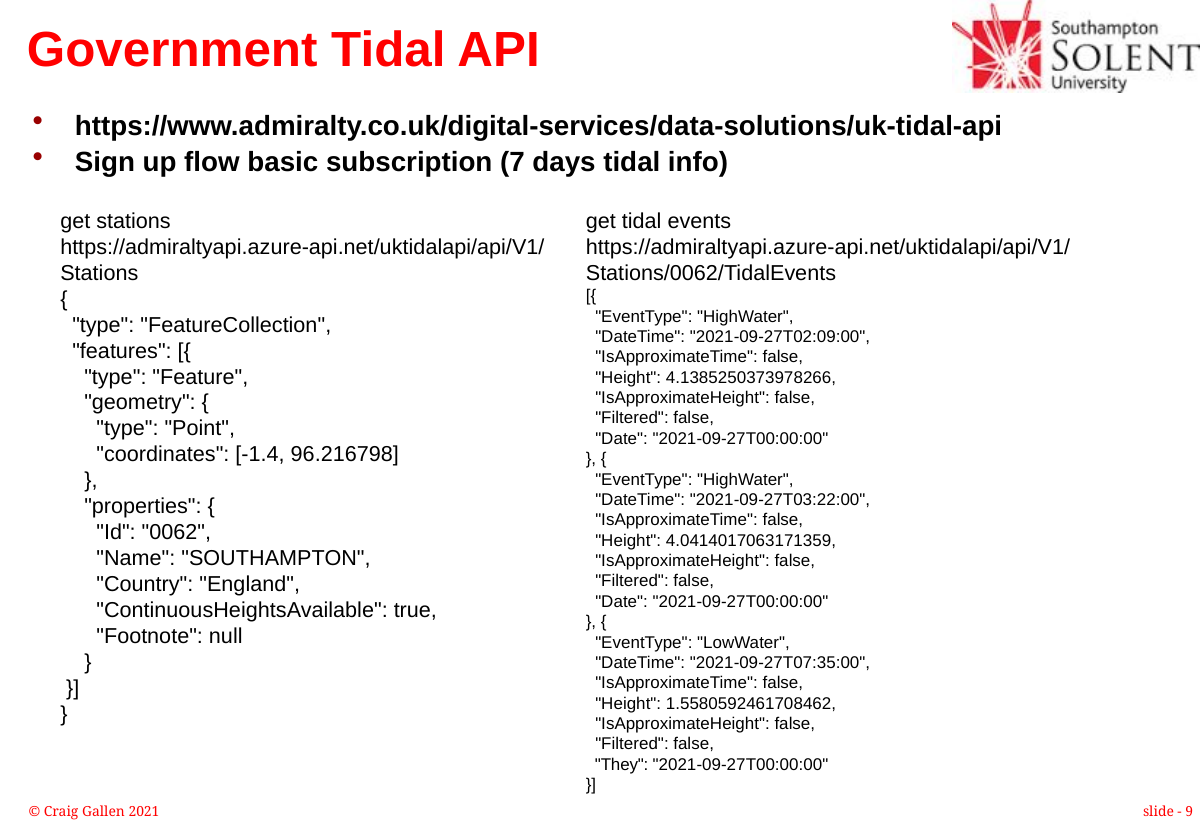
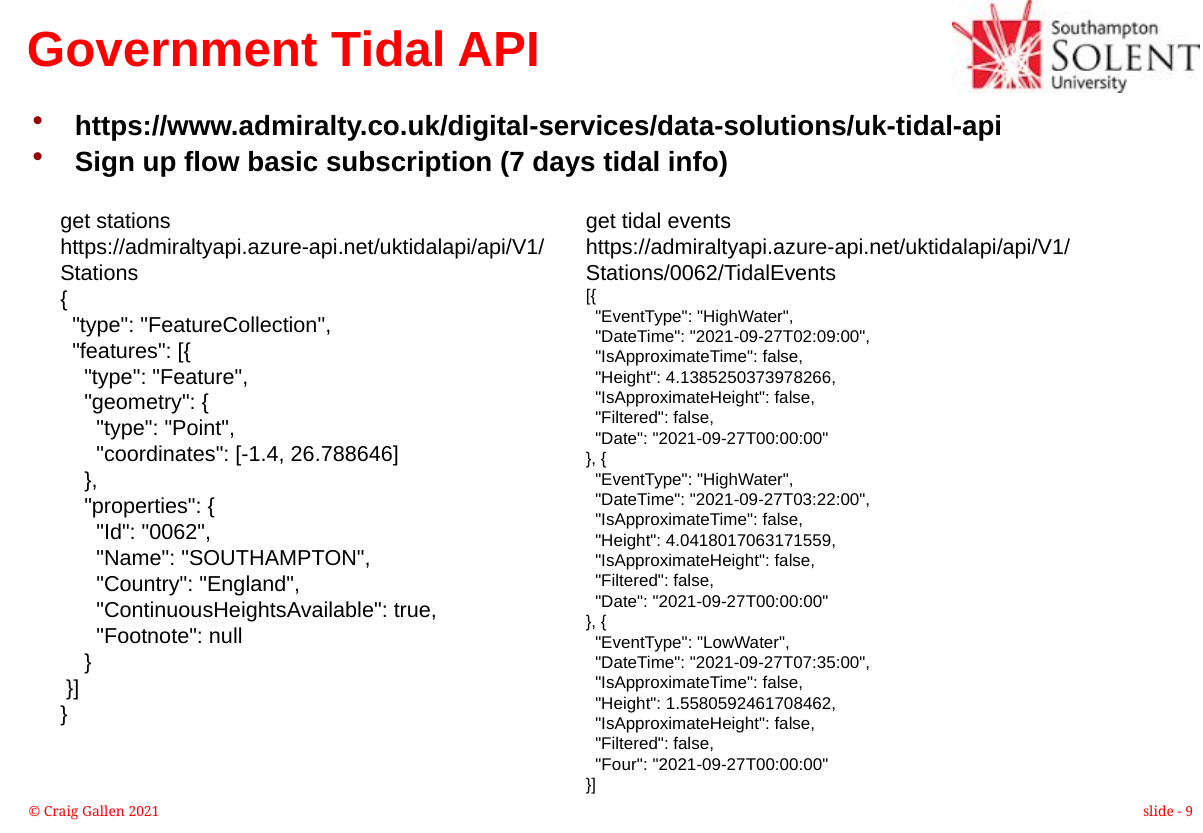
96.216798: 96.216798 -> 26.788646
4.0414017063171359: 4.0414017063171359 -> 4.0418017063171559
They: They -> Four
